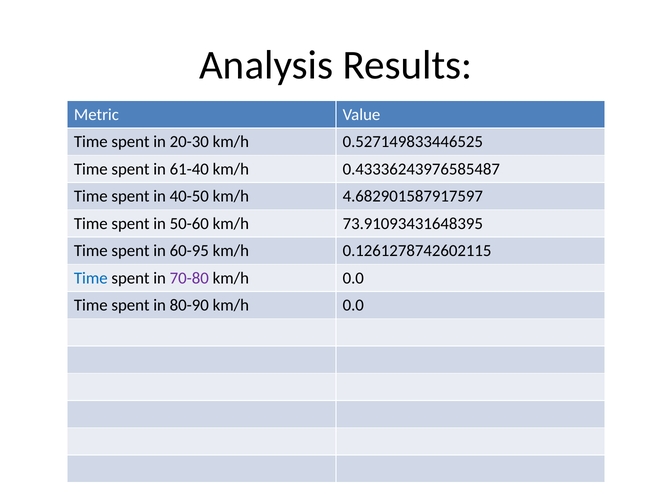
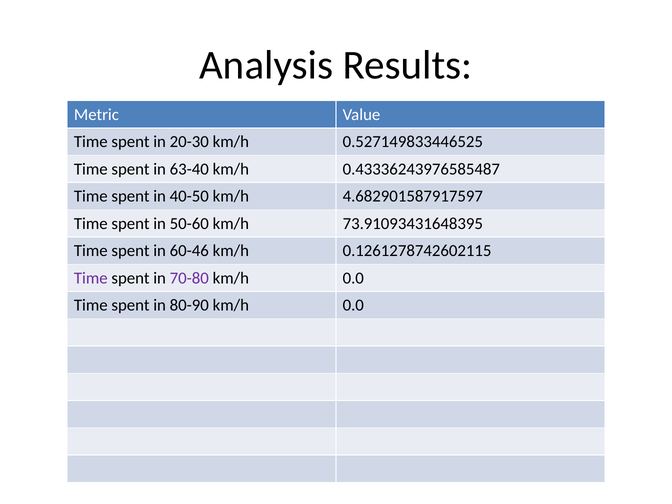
61-40: 61-40 -> 63-40
60-95: 60-95 -> 60-46
Time at (91, 278) colour: blue -> purple
